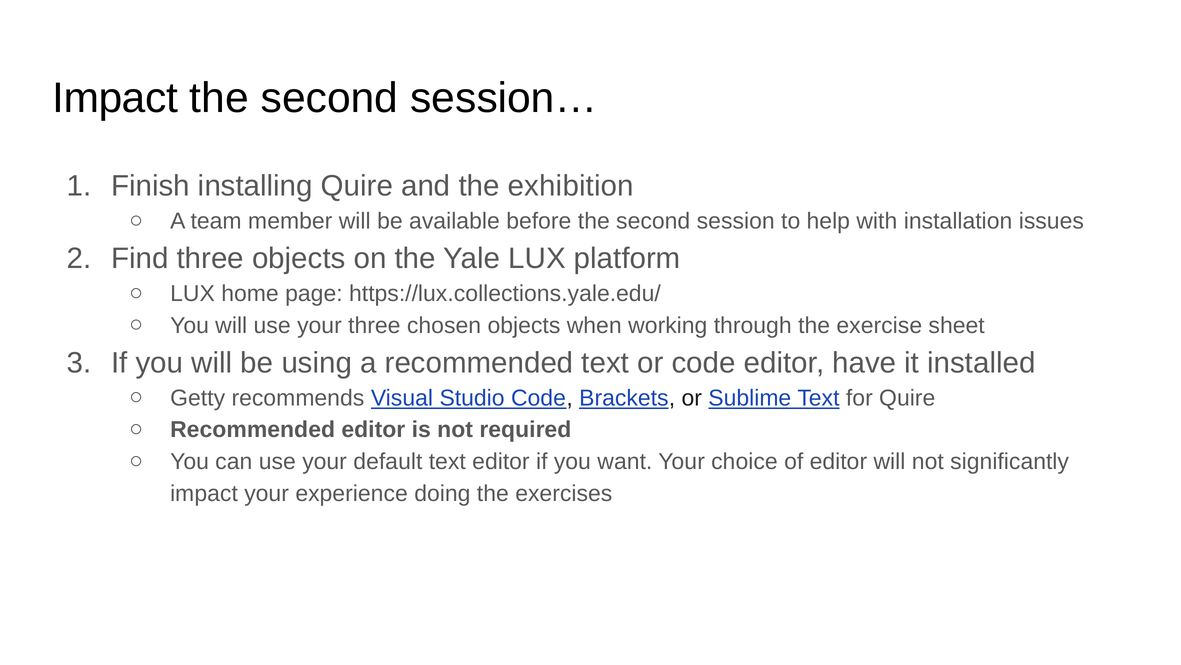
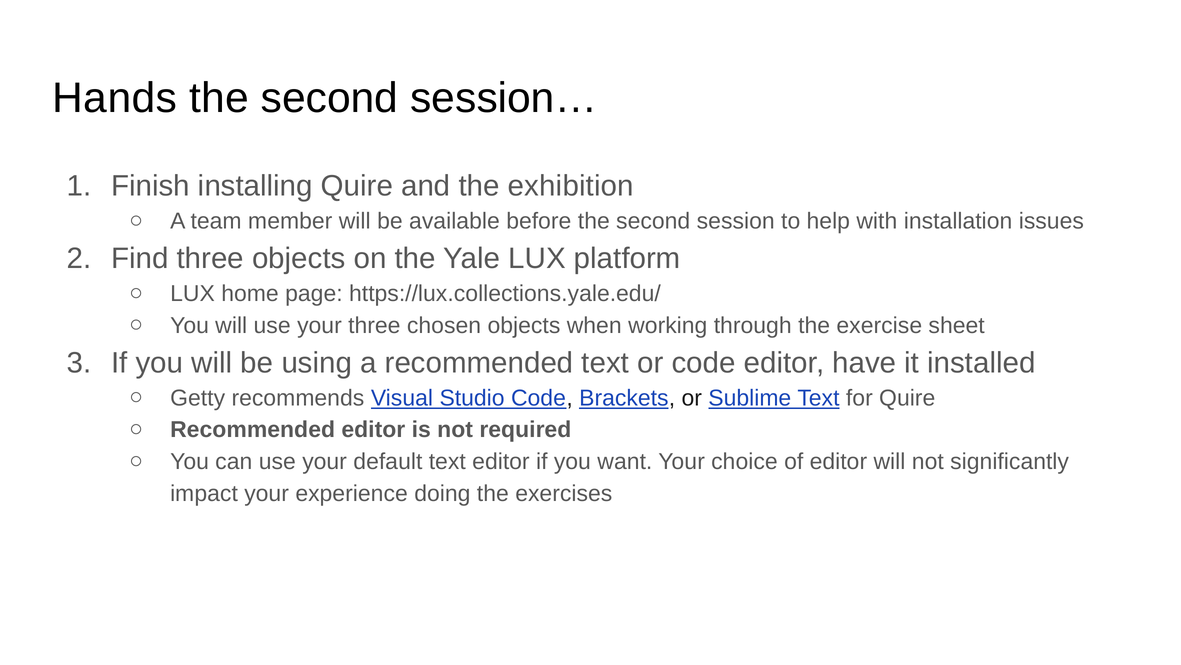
Impact at (115, 98): Impact -> Hands
